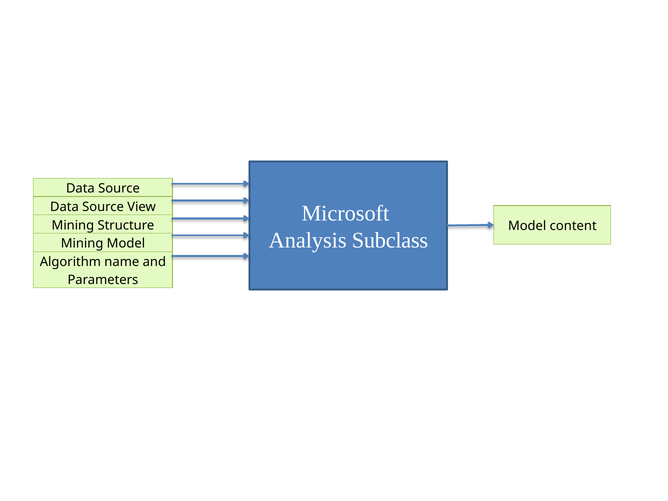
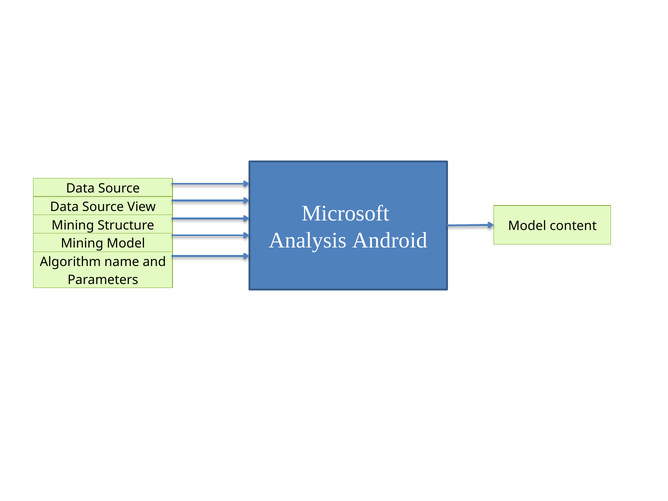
Subclass: Subclass -> Android
